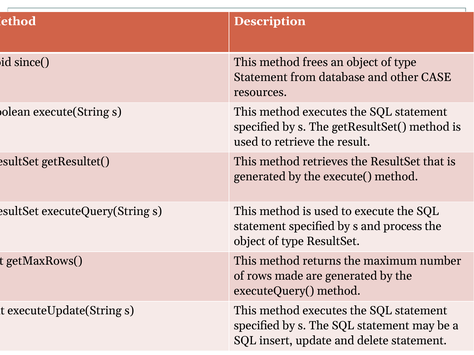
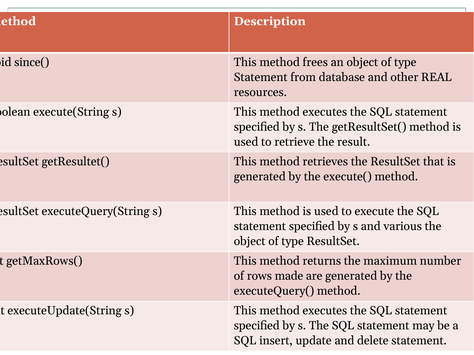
CASE: CASE -> REAL
process: process -> various
